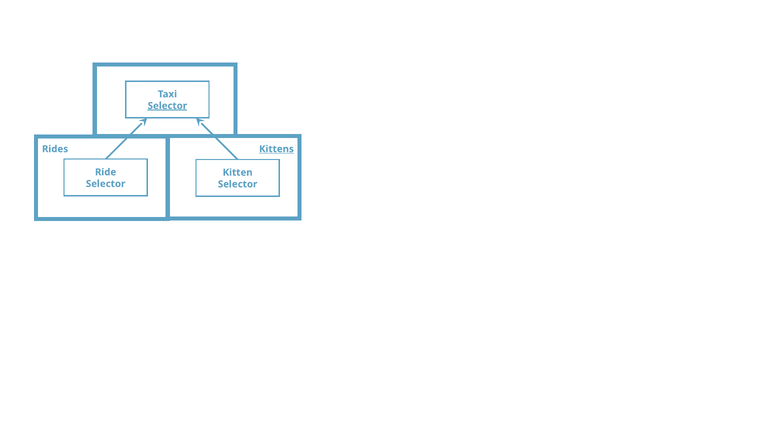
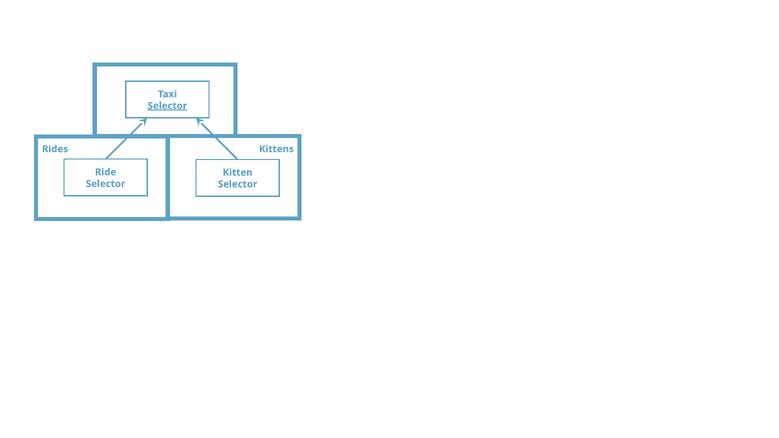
Kittens underline: present -> none
